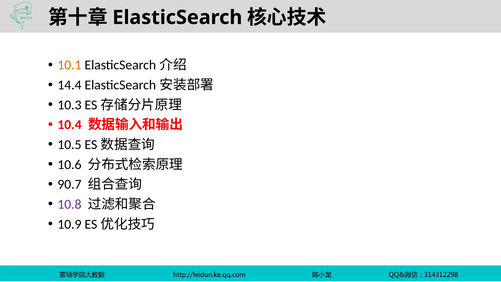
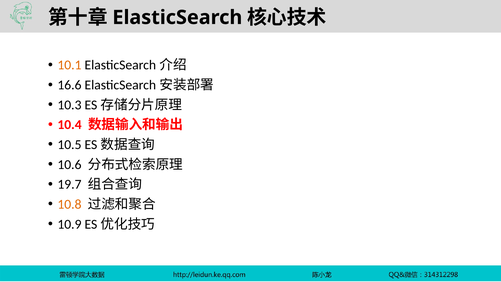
14.4: 14.4 -> 16.6
90.7: 90.7 -> 19.7
10.8 colour: purple -> orange
